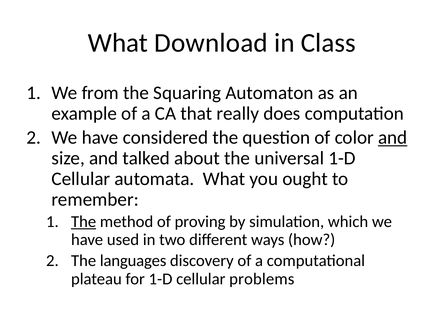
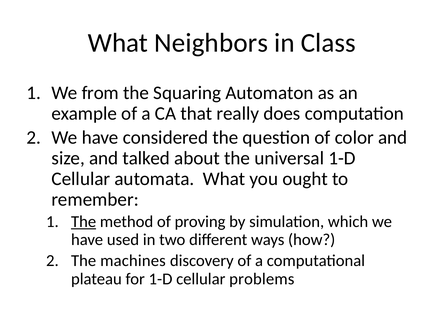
Download: Download -> Neighbors
and at (393, 138) underline: present -> none
languages: languages -> machines
